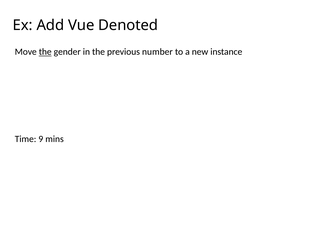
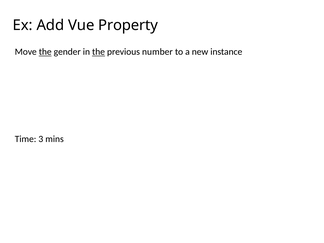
Denoted: Denoted -> Property
the at (99, 52) underline: none -> present
9: 9 -> 3
